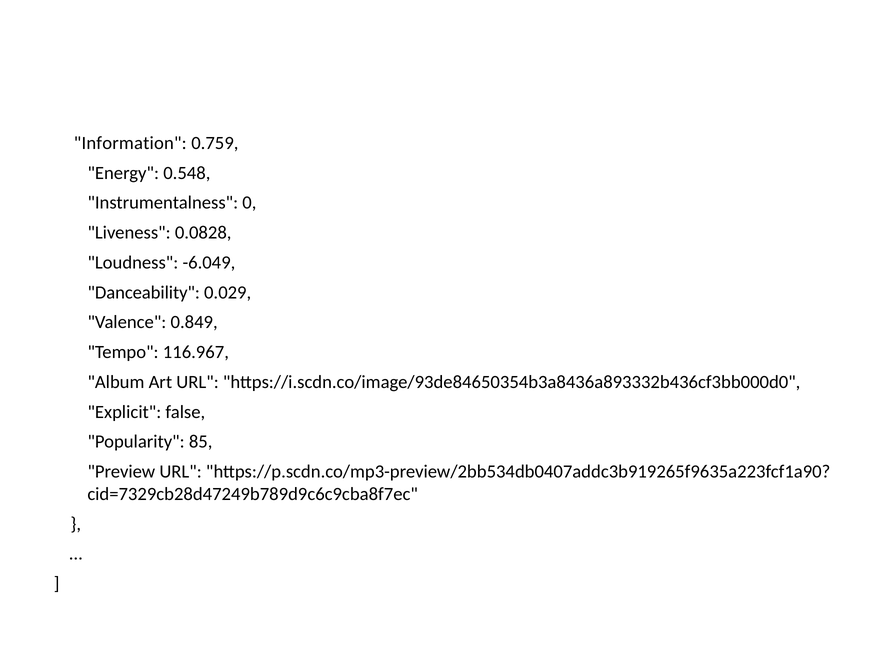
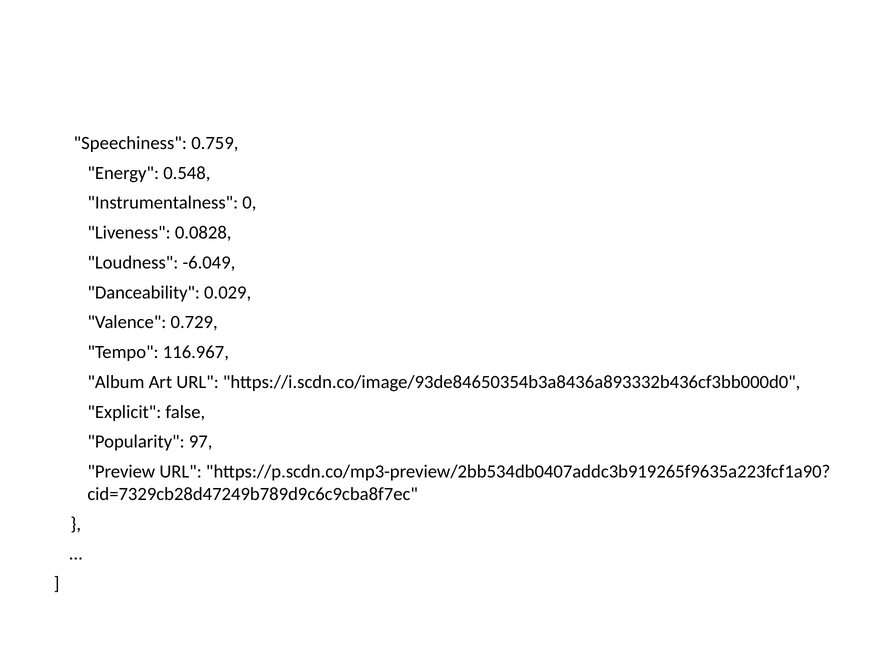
Information: Information -> Speechiness
0.849: 0.849 -> 0.729
85: 85 -> 97
